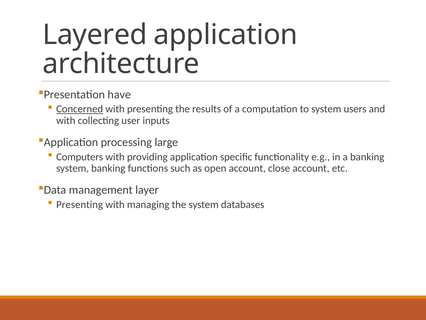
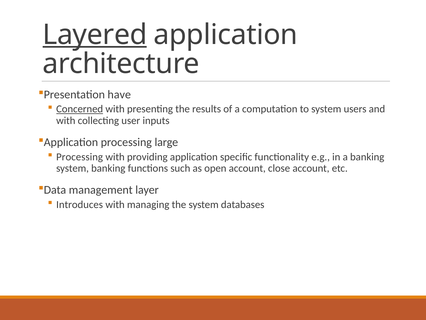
Layered underline: none -> present
Computers at (80, 157): Computers -> Processing
Presenting at (80, 204): Presenting -> Introduces
